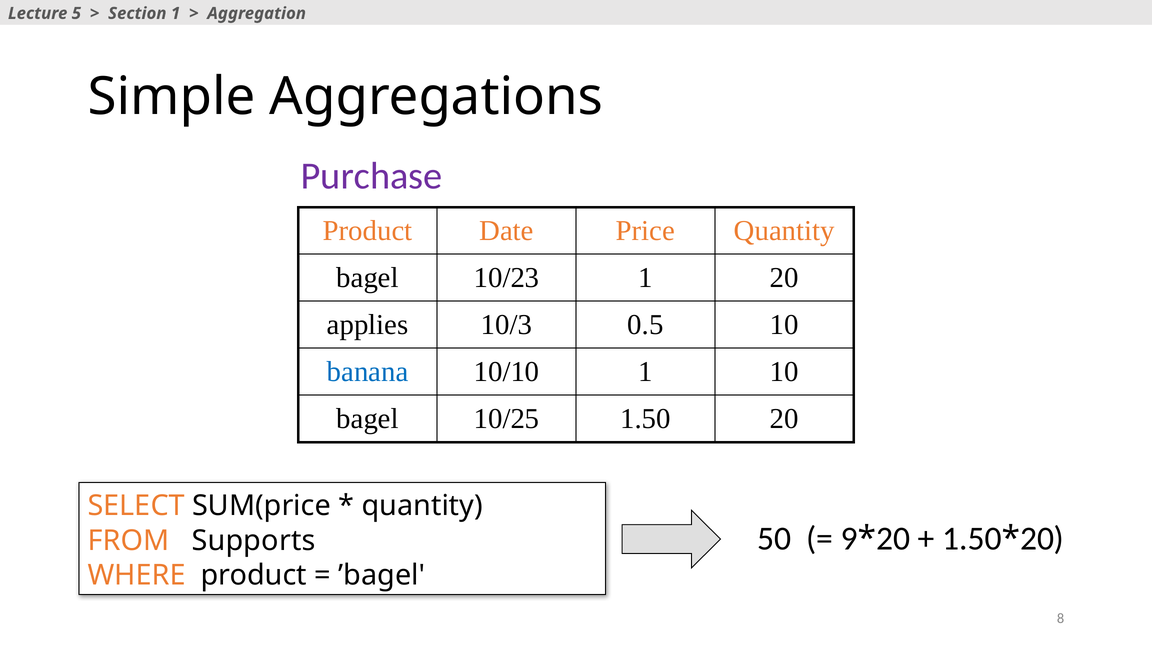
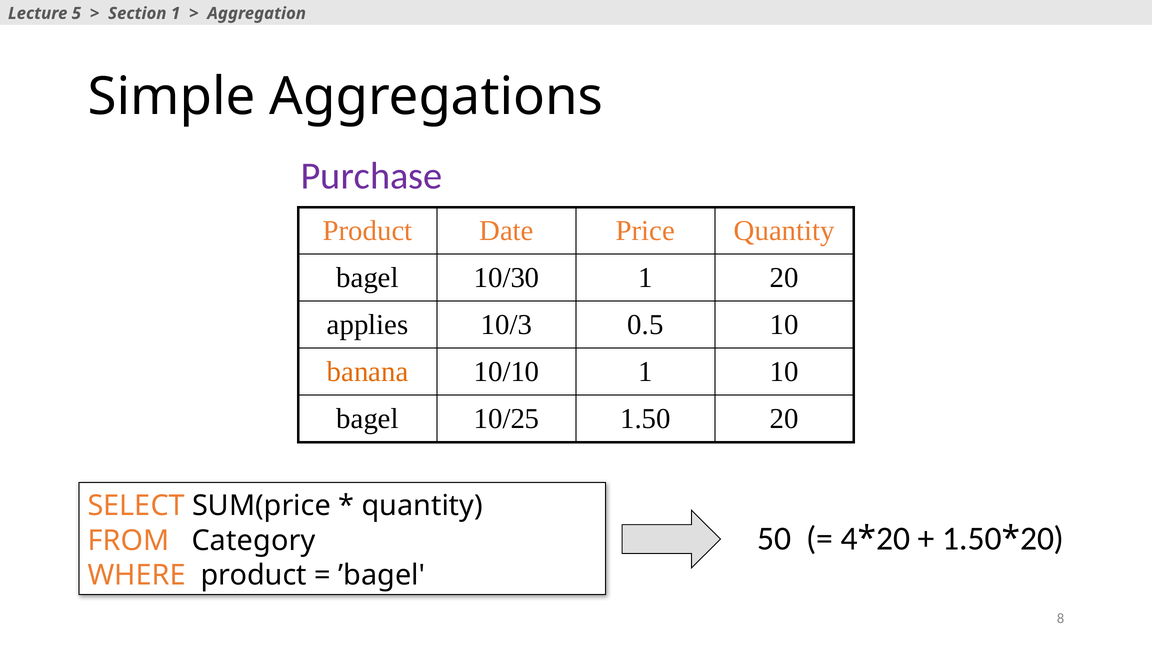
10/23: 10/23 -> 10/30
banana colour: blue -> orange
9: 9 -> 4
Supports: Supports -> Category
